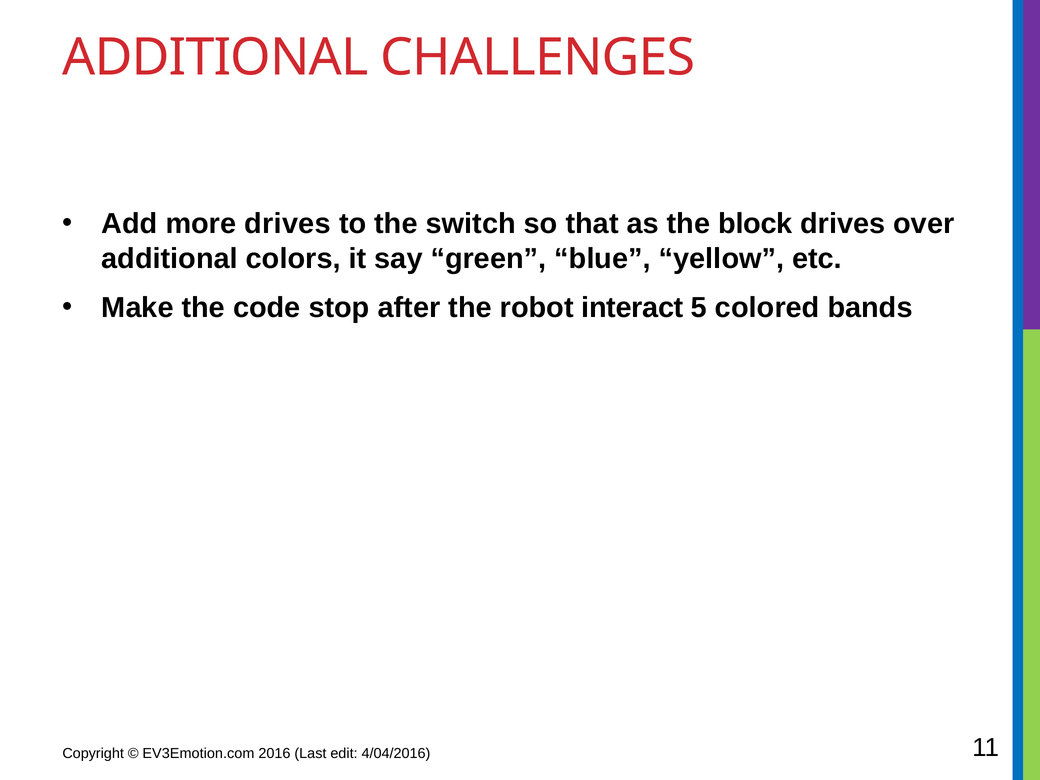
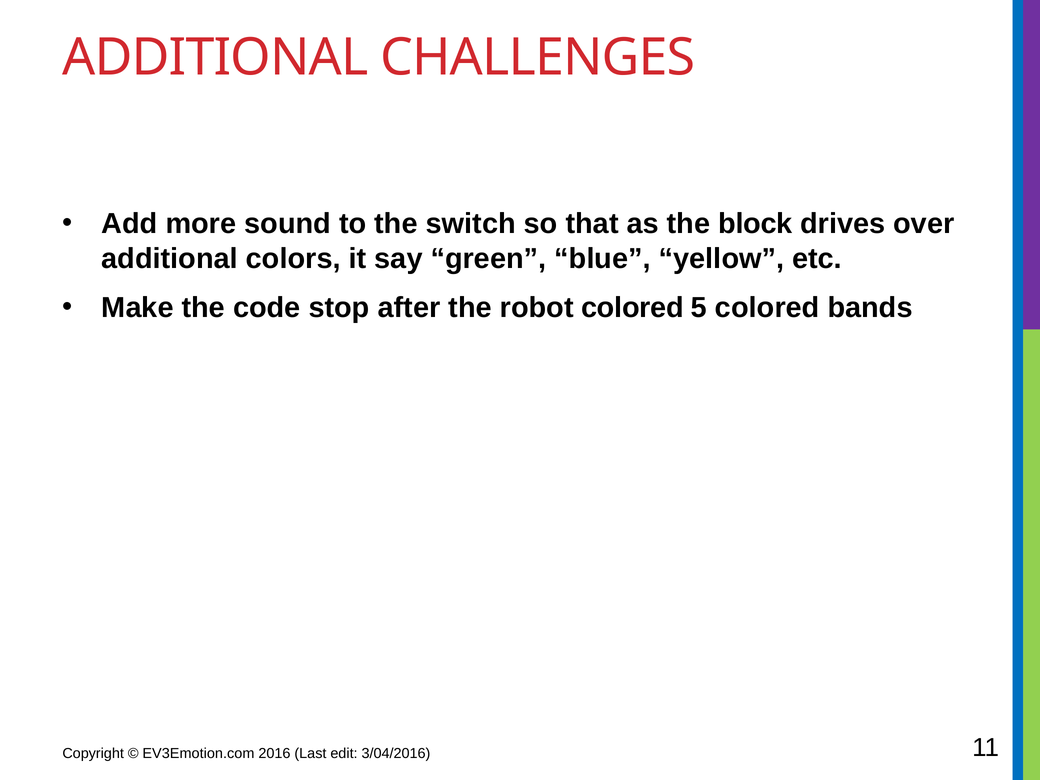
more drives: drives -> sound
robot interact: interact -> colored
4/04/2016: 4/04/2016 -> 3/04/2016
